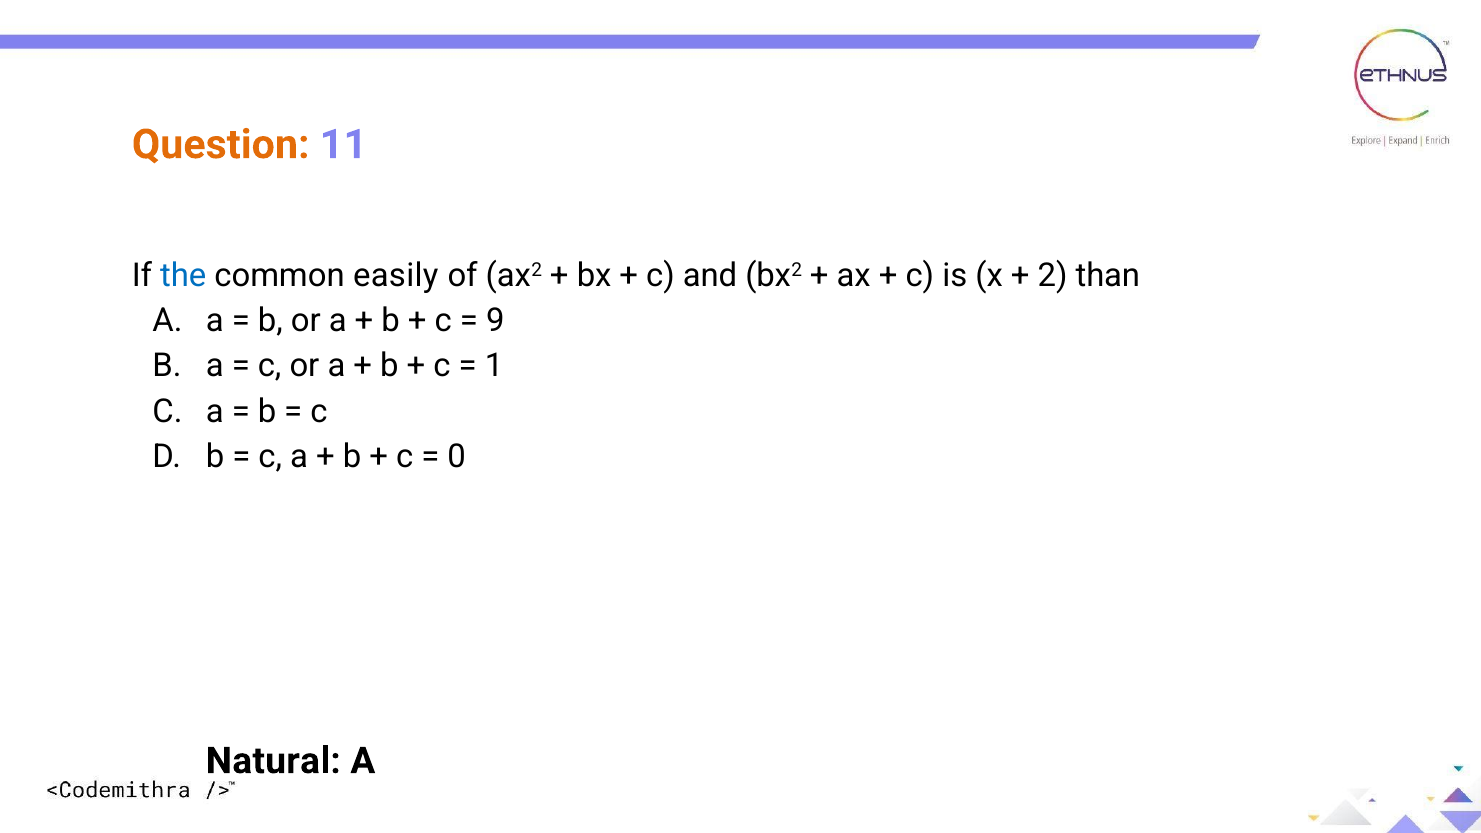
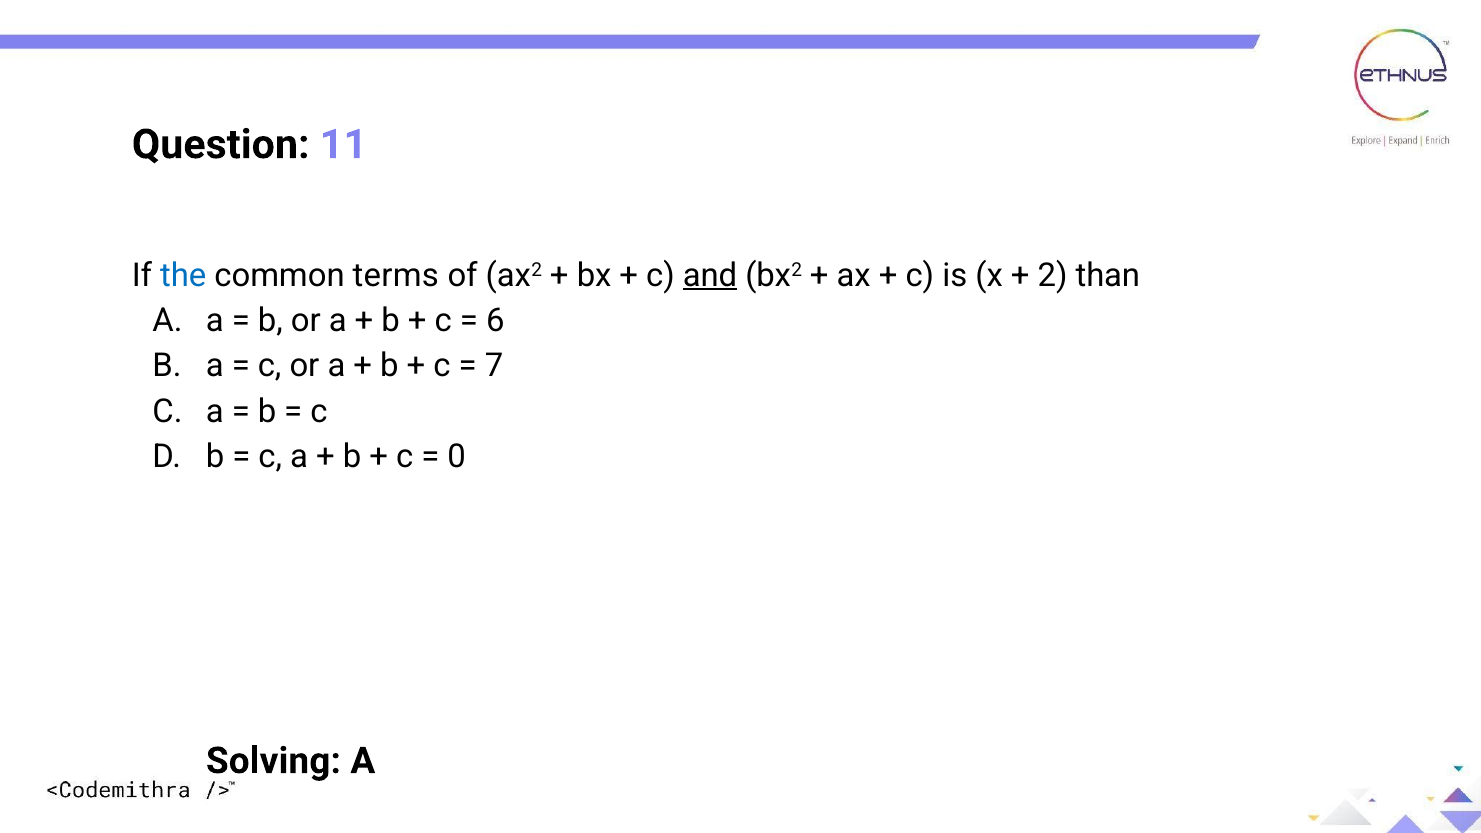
Question colour: orange -> black
easily: easily -> terms
and underline: none -> present
9: 9 -> 6
1: 1 -> 7
Natural: Natural -> Solving
